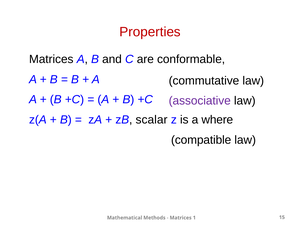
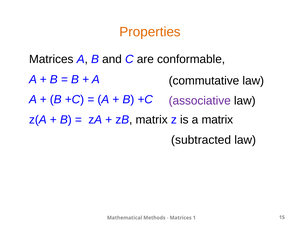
Properties colour: red -> orange
zB scalar: scalar -> matrix
a where: where -> matrix
compatible: compatible -> subtracted
